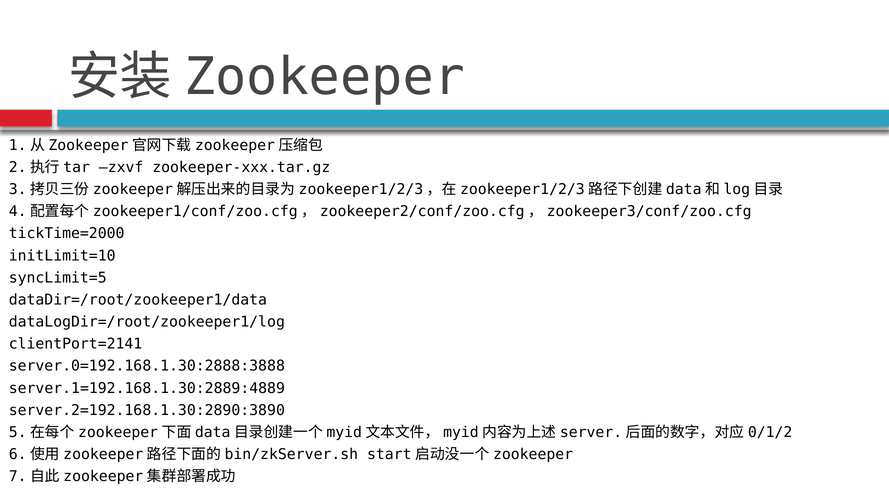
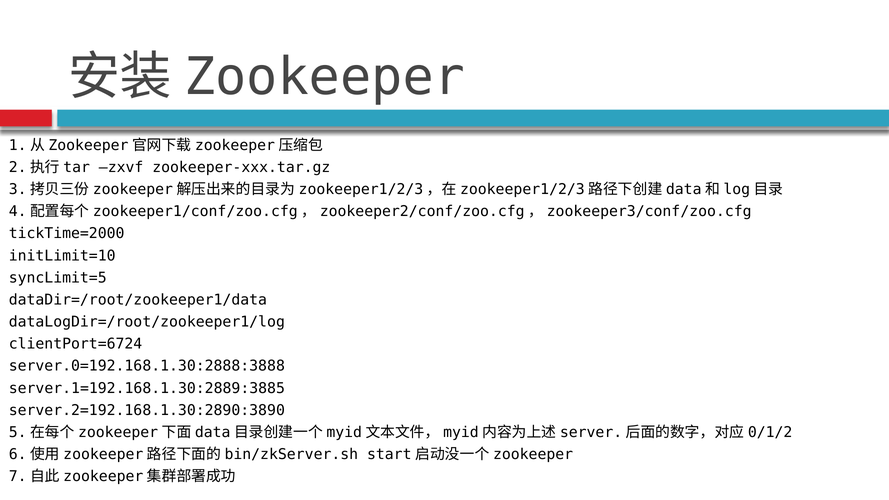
clientPort=2141: clientPort=2141 -> clientPort=6724
server.1=192.168.1.30:2889:4889: server.1=192.168.1.30:2889:4889 -> server.1=192.168.1.30:2889:3885
